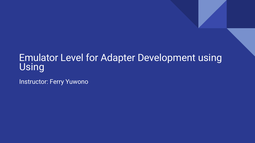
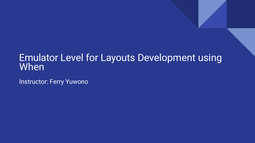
Adapter: Adapter -> Layouts
Using at (32, 67): Using -> When
